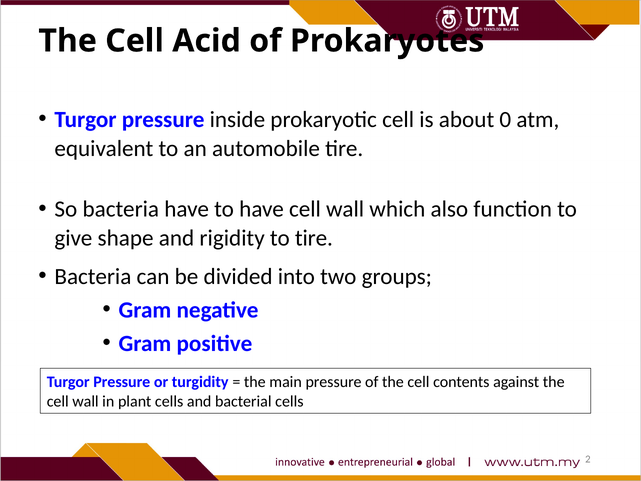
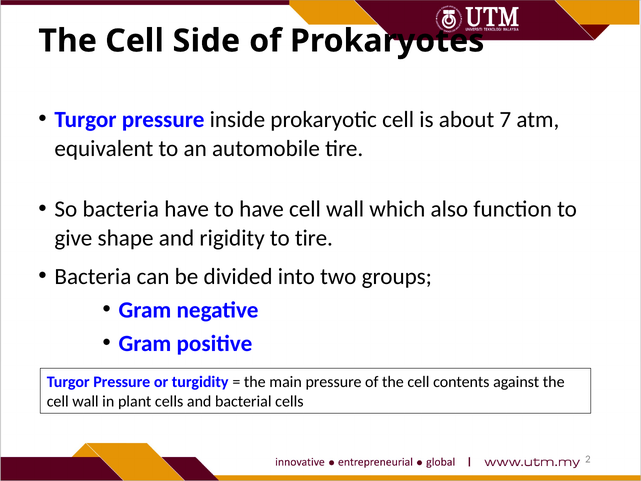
Acid: Acid -> Side
0: 0 -> 7
